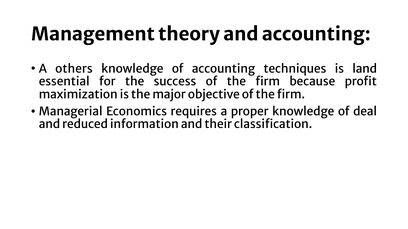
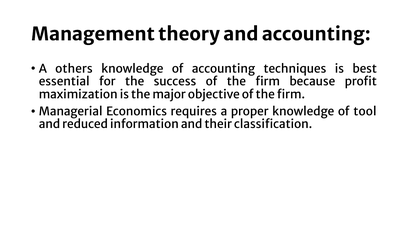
land: land -> best
deal: deal -> tool
